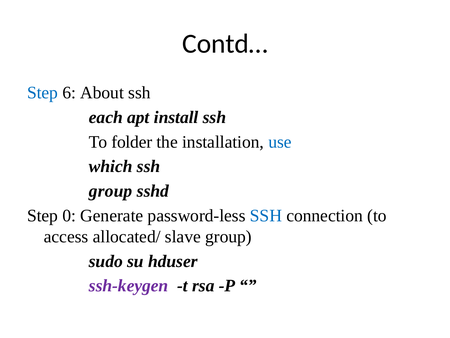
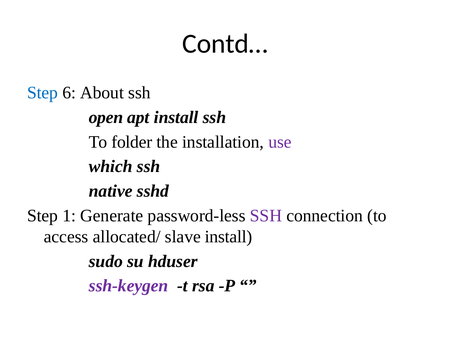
each: each -> open
use colour: blue -> purple
group at (111, 191): group -> native
0: 0 -> 1
SSH at (266, 215) colour: blue -> purple
slave group: group -> install
